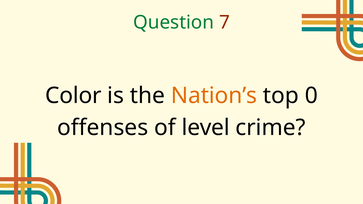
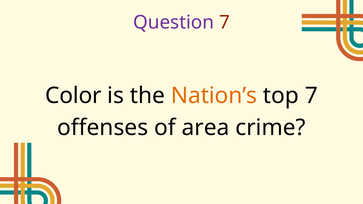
Question colour: green -> purple
top 0: 0 -> 7
level: level -> area
